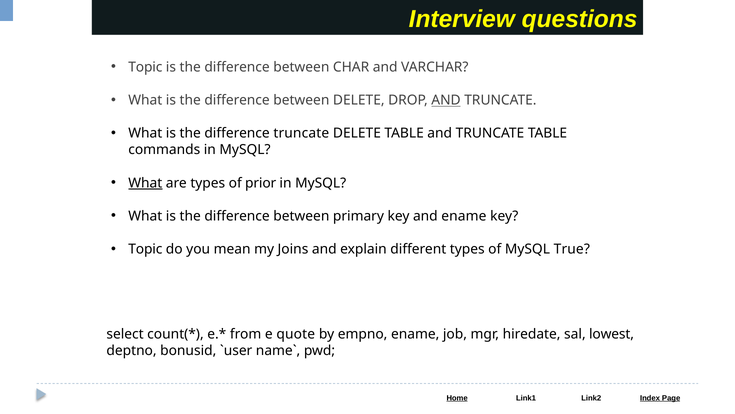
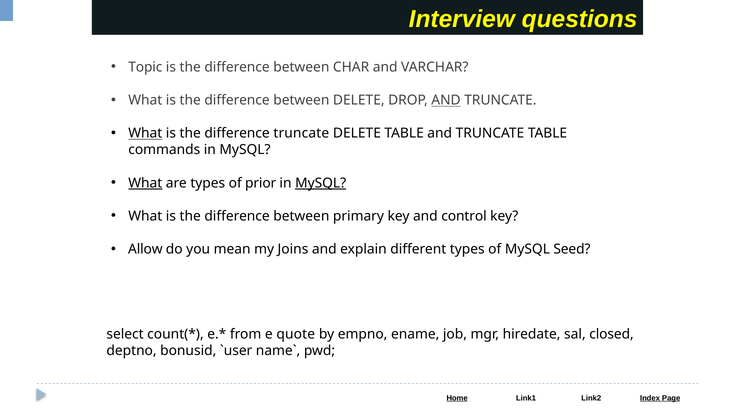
What at (145, 133) underline: none -> present
MySQL at (321, 183) underline: none -> present
and ename: ename -> control
Topic at (145, 249): Topic -> Allow
True: True -> Seed
lowest: lowest -> closed
